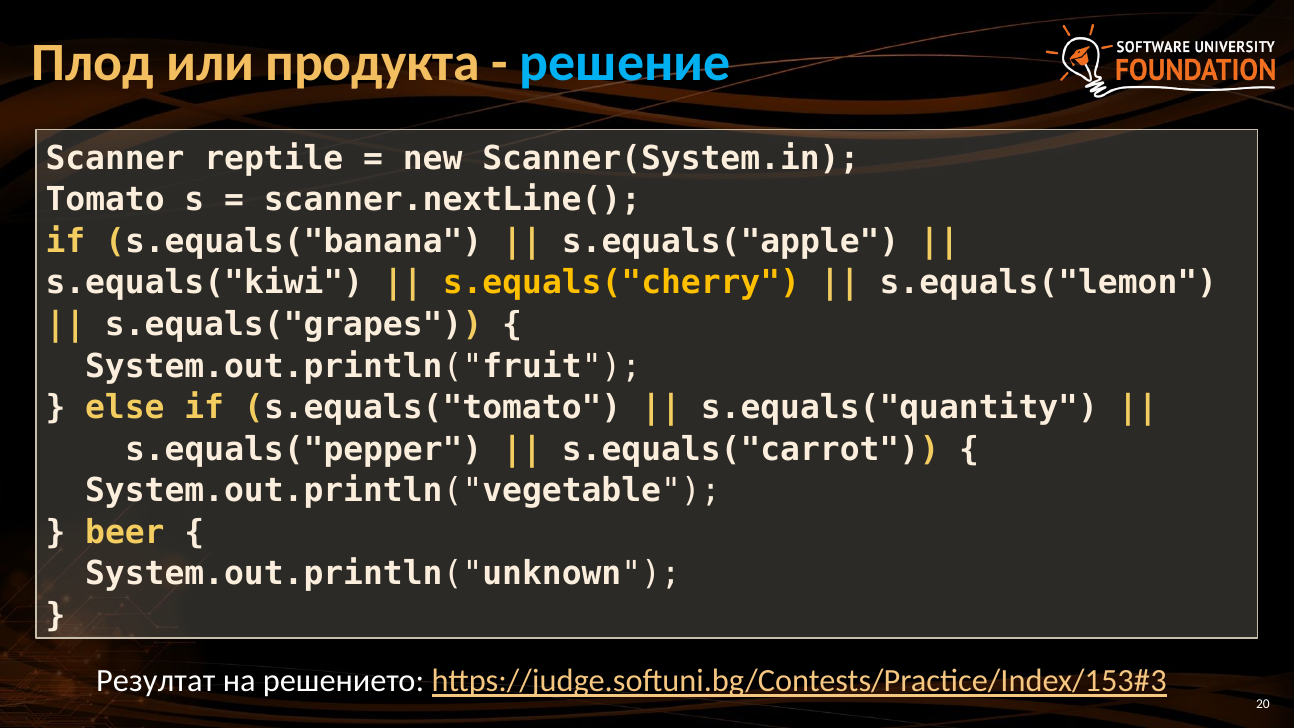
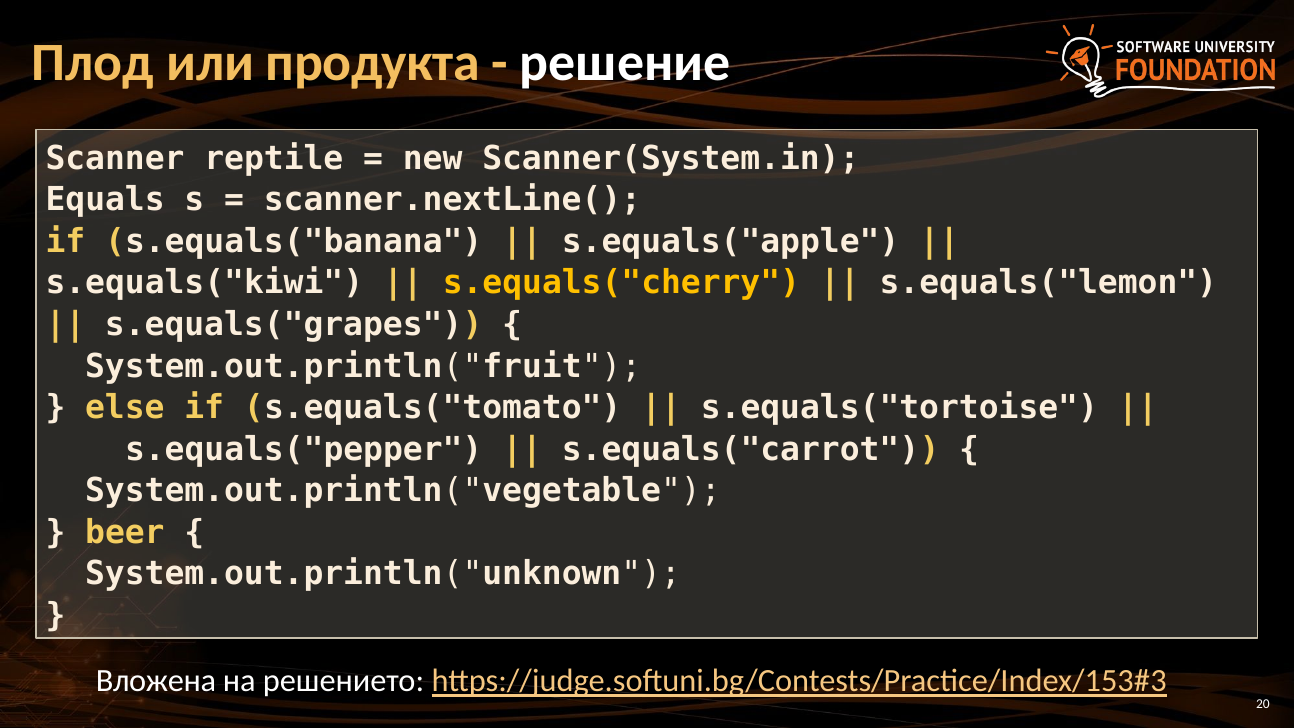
решение colour: light blue -> white
Tomato: Tomato -> Equals
s.equals("quantity: s.equals("quantity -> s.equals("tortoise
Резултат: Резултат -> Вложена
